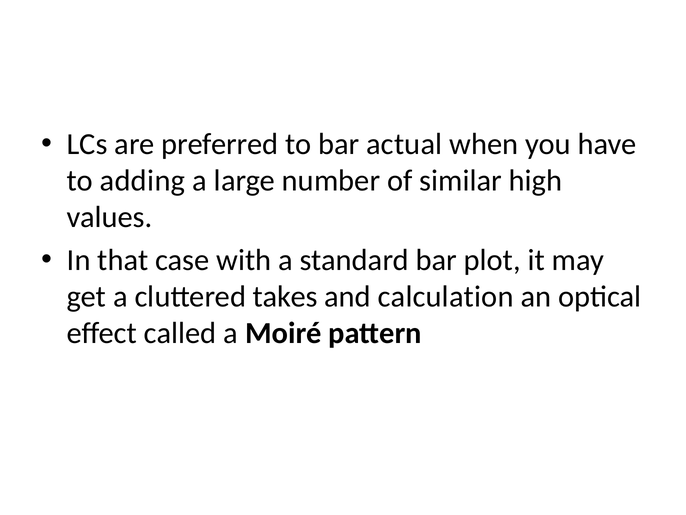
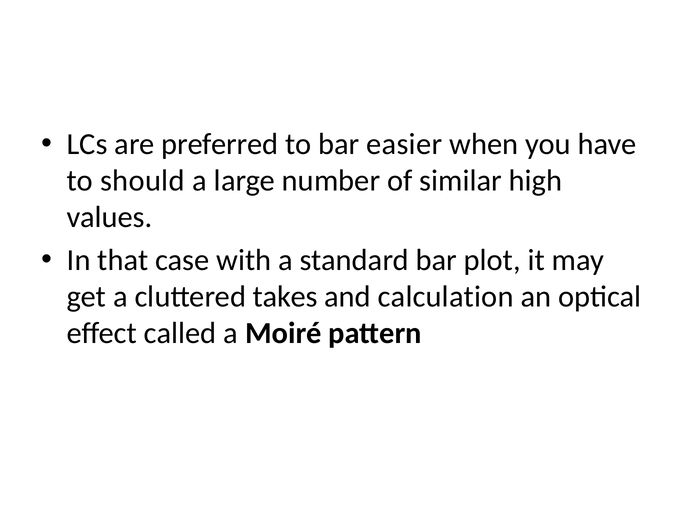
actual: actual -> easier
adding: adding -> should
